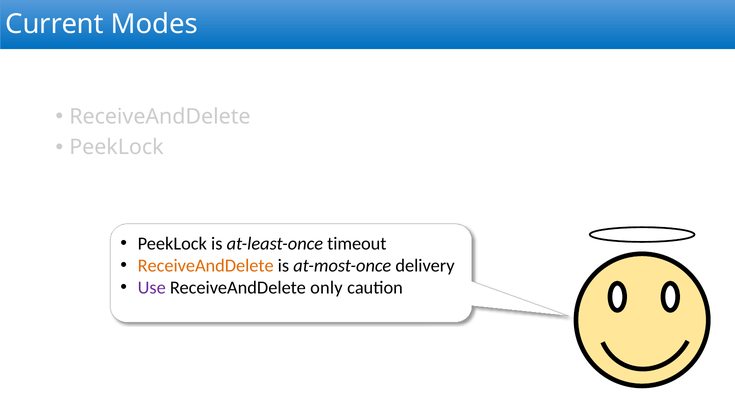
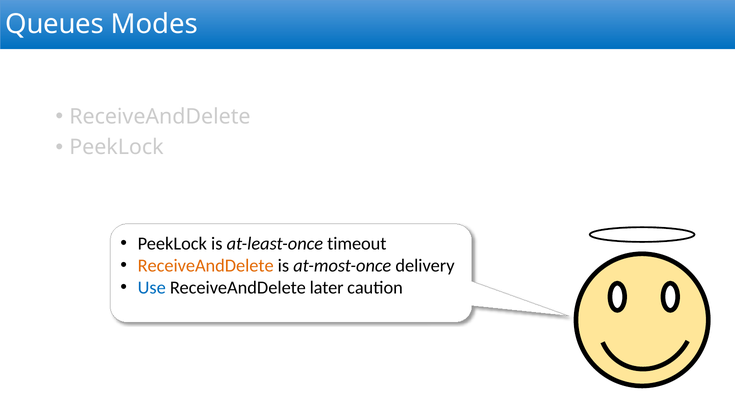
Current: Current -> Queues
Use colour: purple -> blue
only: only -> later
